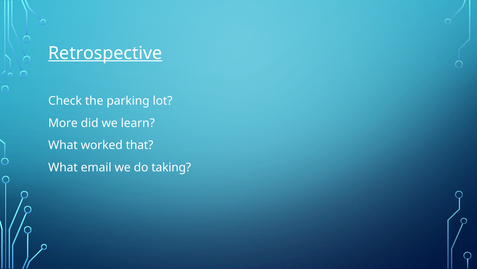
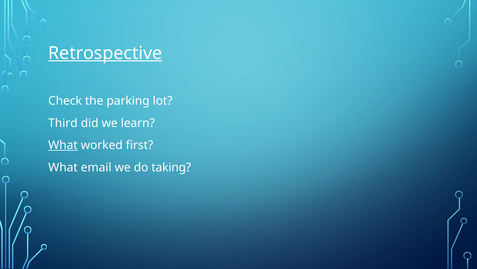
More: More -> Third
What at (63, 145) underline: none -> present
that: that -> first
